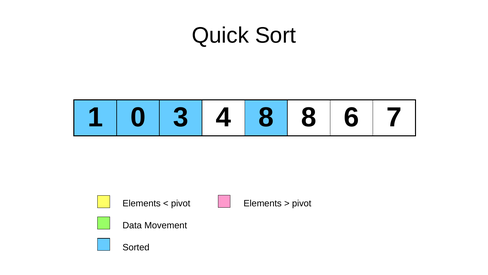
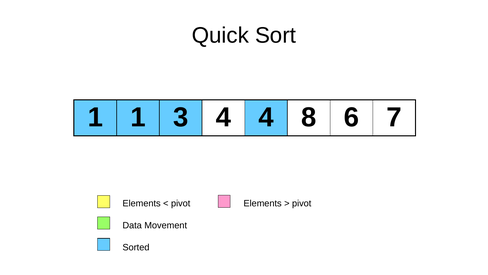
1 0: 0 -> 1
4 8: 8 -> 4
